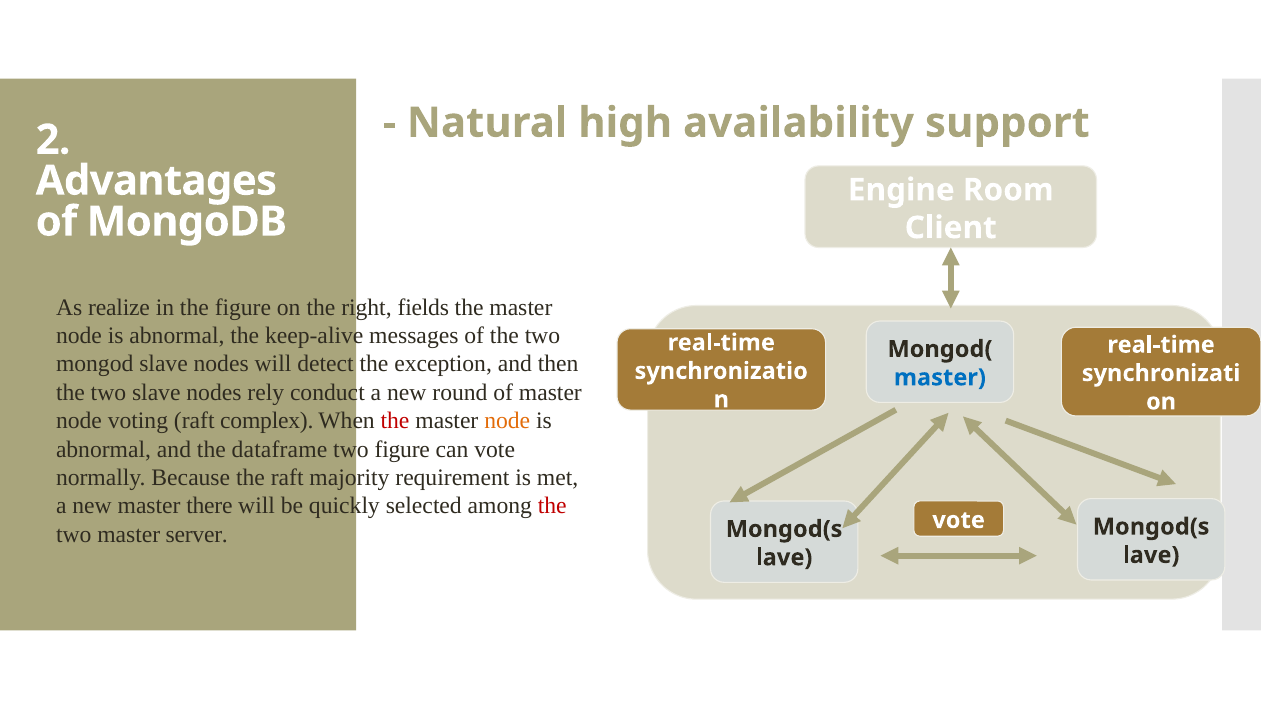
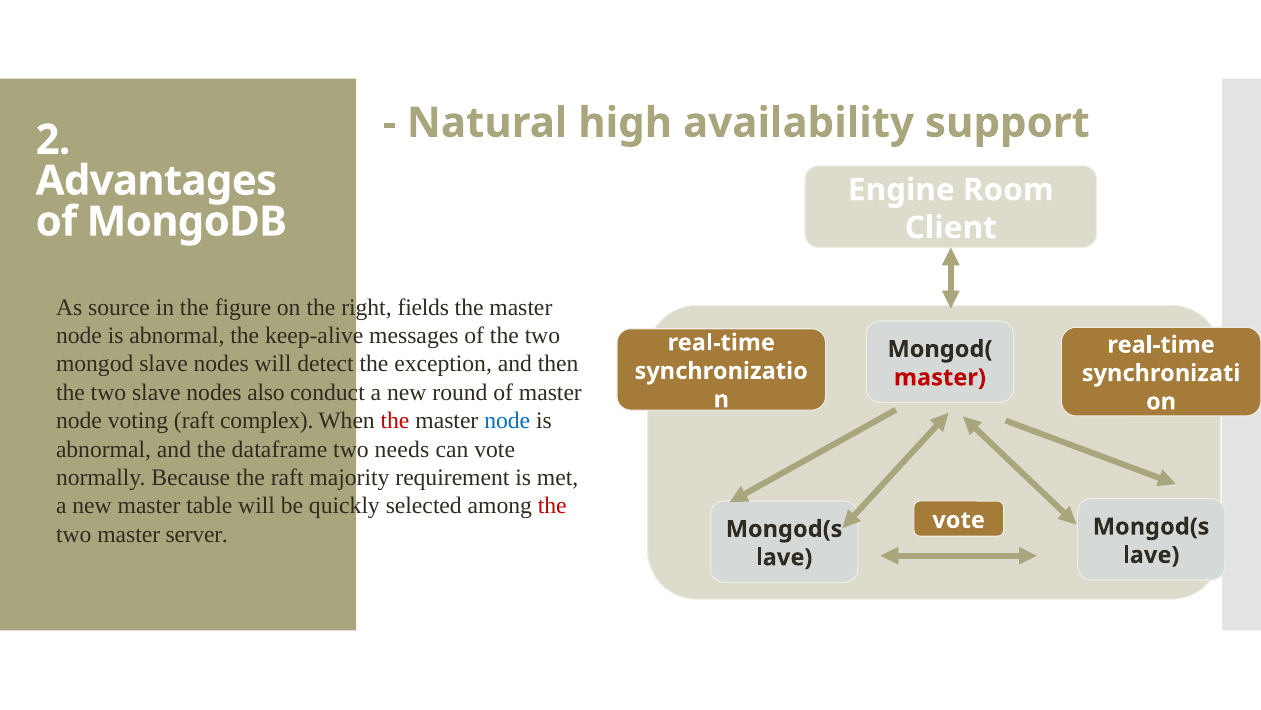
realize: realize -> source
master at (940, 377) colour: blue -> red
rely: rely -> also
node at (507, 420) colour: orange -> blue
two figure: figure -> needs
there: there -> table
